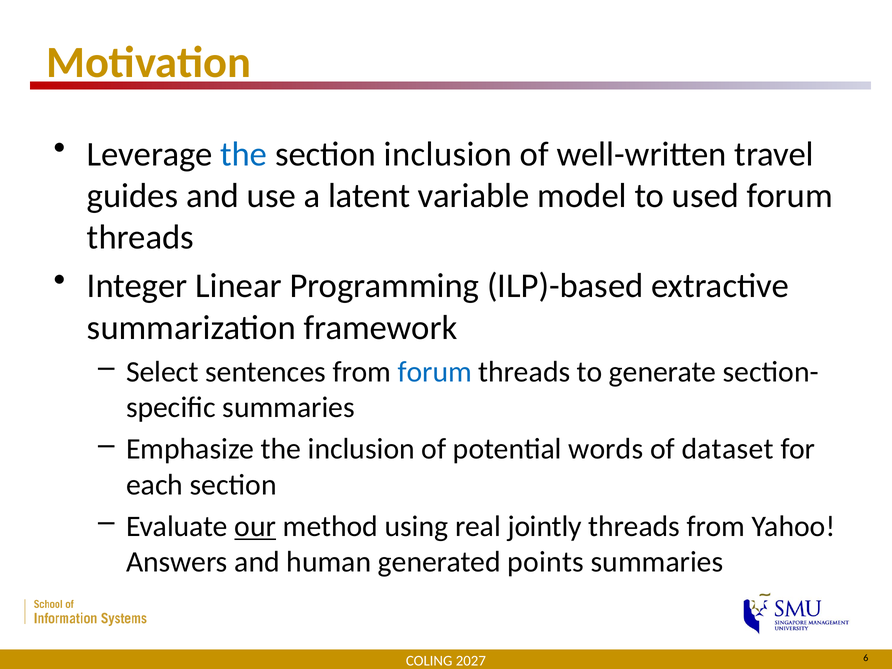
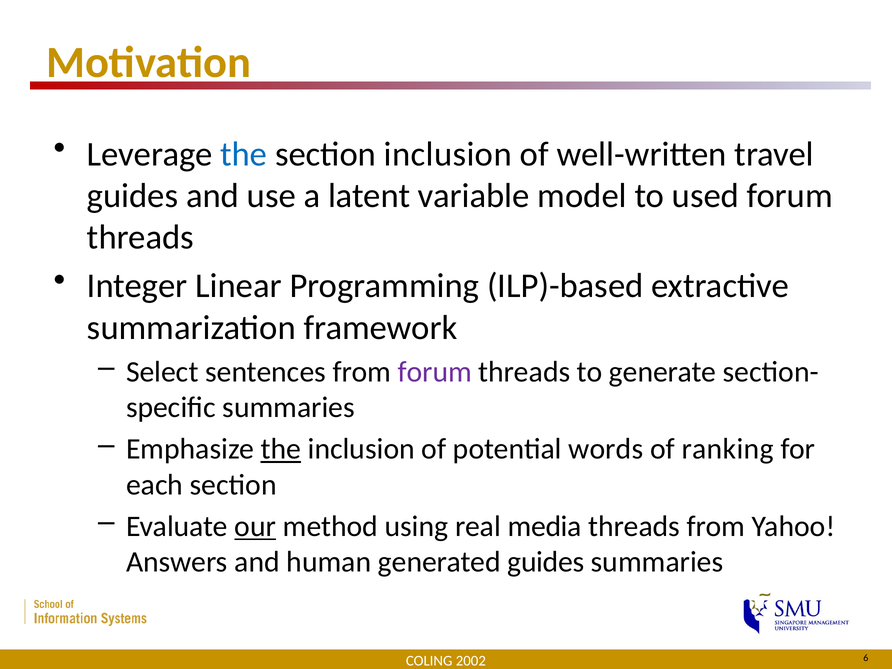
forum at (435, 372) colour: blue -> purple
the at (281, 449) underline: none -> present
dataset: dataset -> ranking
jointly: jointly -> media
generated points: points -> guides
2027: 2027 -> 2002
